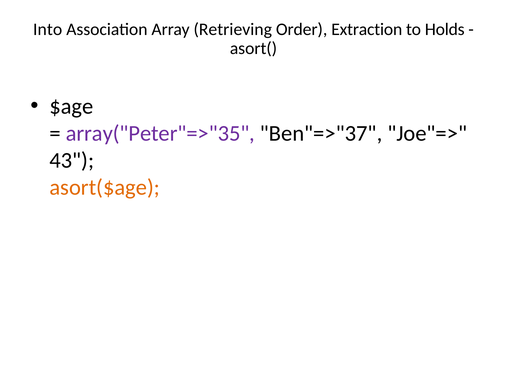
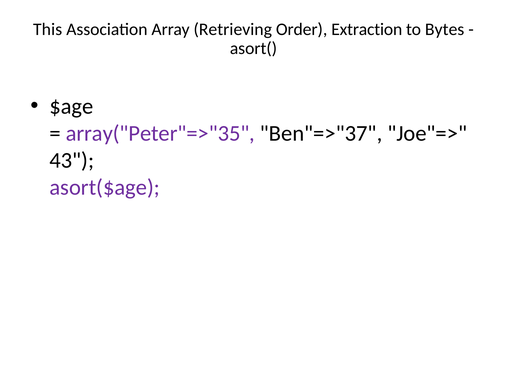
Into: Into -> This
Holds: Holds -> Bytes
asort($age colour: orange -> purple
